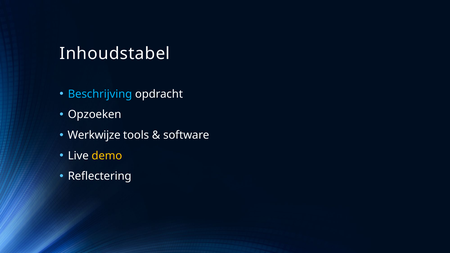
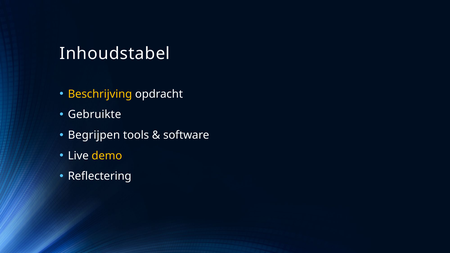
Beschrijving colour: light blue -> yellow
Opzoeken: Opzoeken -> Gebruikte
Werkwijze: Werkwijze -> Begrijpen
